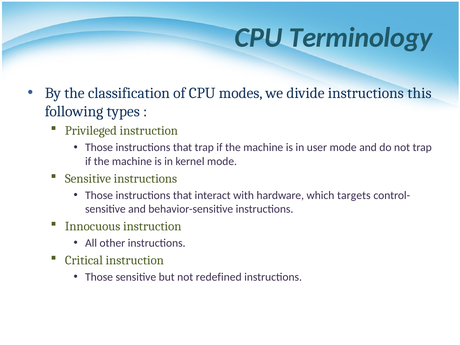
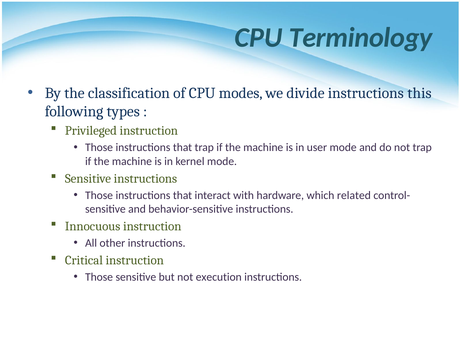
targets: targets -> related
redefined: redefined -> execution
